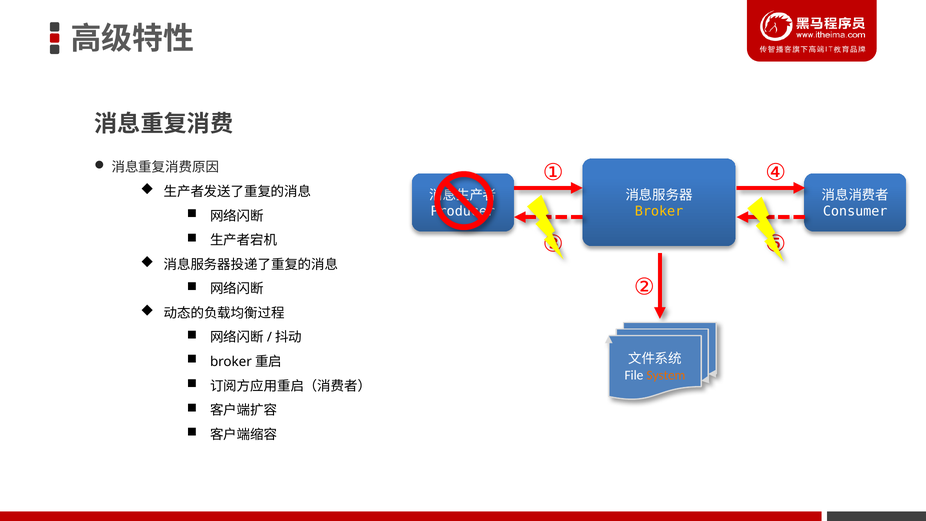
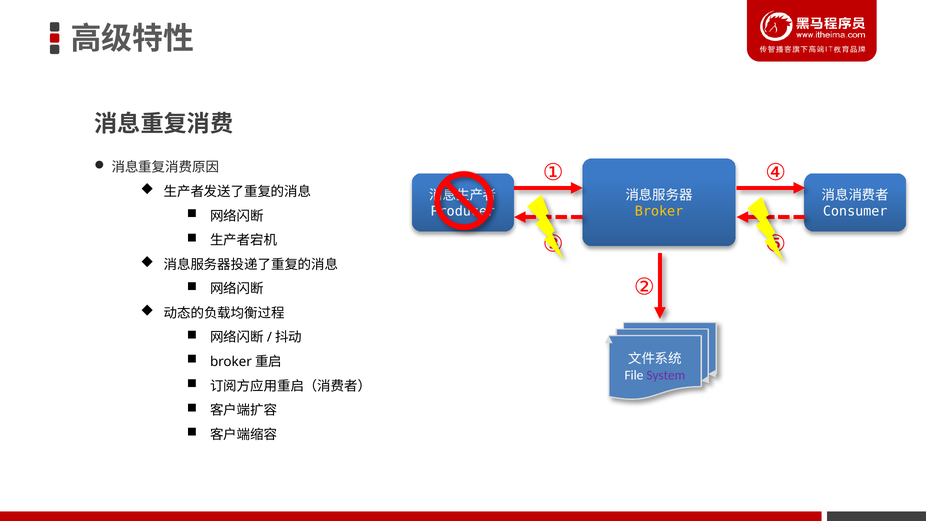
System colour: orange -> purple
